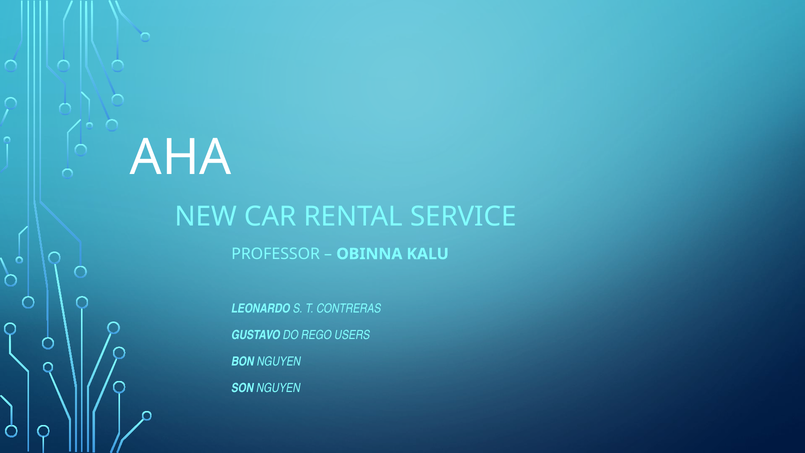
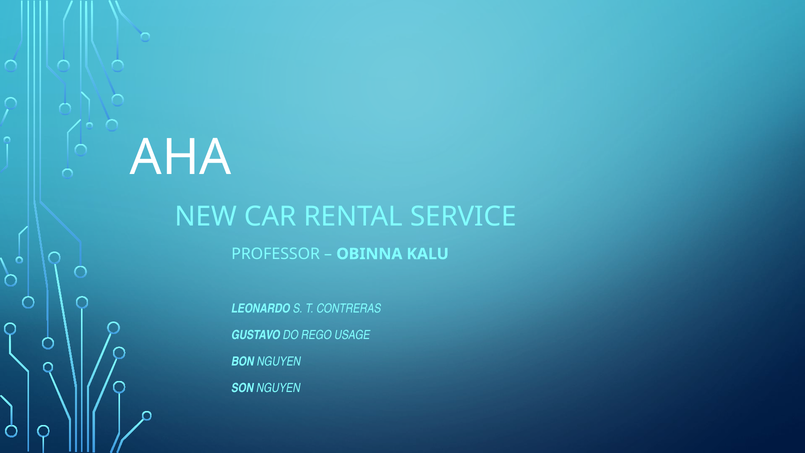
USERS: USERS -> USAGE
